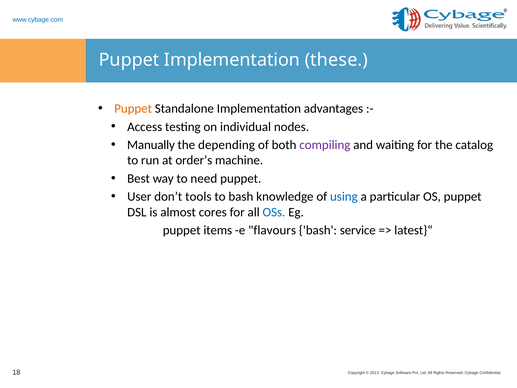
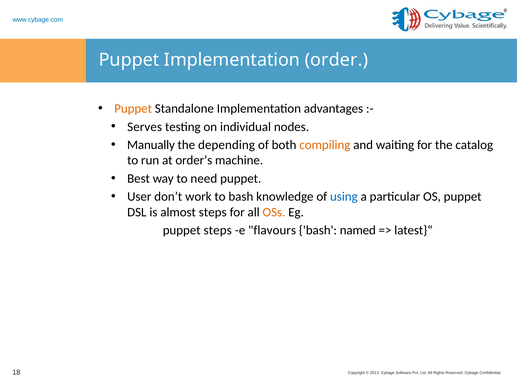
these: these -> order
Access: Access -> Serves
compiling colour: purple -> orange
tools: tools -> work
almost cores: cores -> steps
OSs colour: blue -> orange
puppet items: items -> steps
service: service -> named
